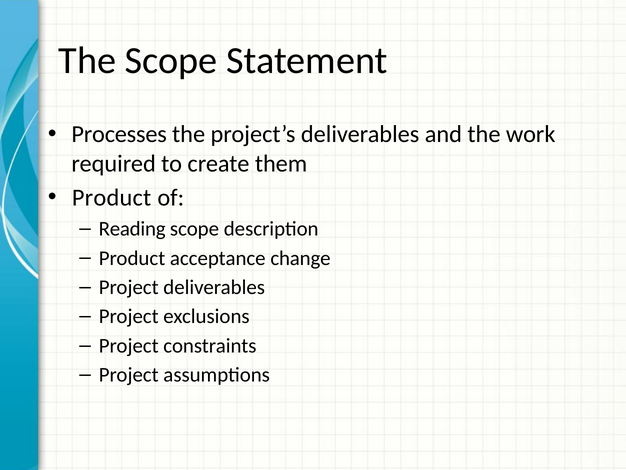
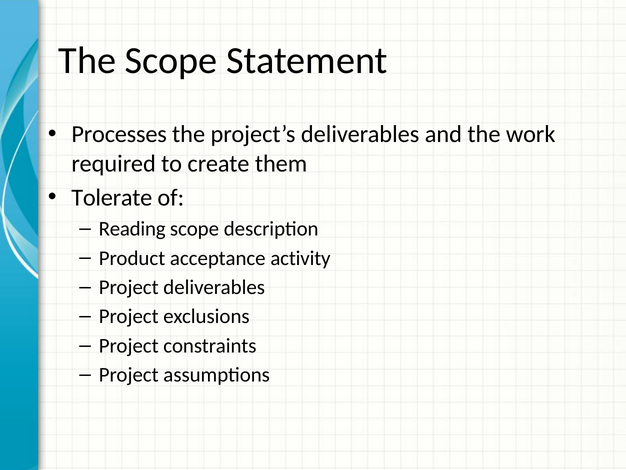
Product at (112, 198): Product -> Tolerate
change: change -> activity
